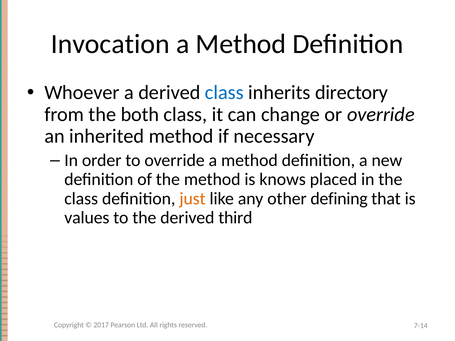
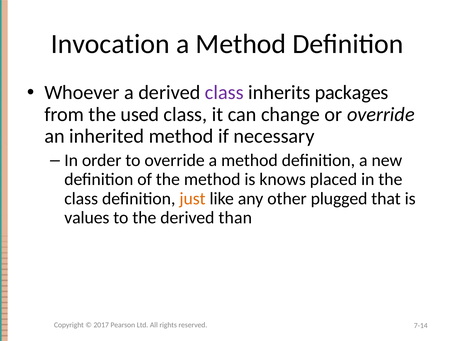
class at (224, 93) colour: blue -> purple
directory: directory -> packages
both: both -> used
defining: defining -> plugged
third: third -> than
